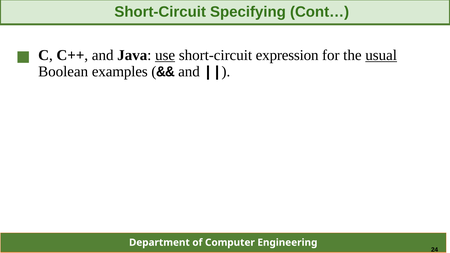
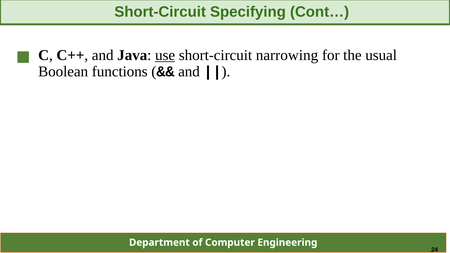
expression: expression -> narrowing
usual underline: present -> none
examples: examples -> functions
